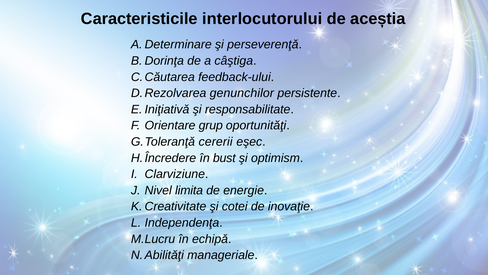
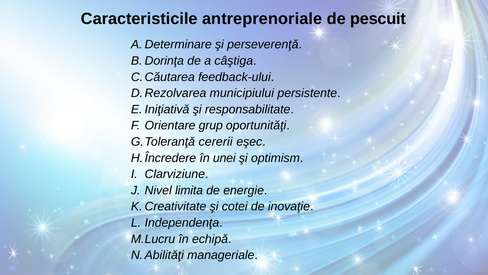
interlocutorului: interlocutorului -> antreprenoriale
aceștia: aceștia -> pescuit
genunchilor: genunchilor -> municipiului
bust: bust -> unei
